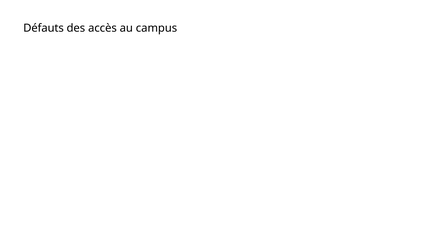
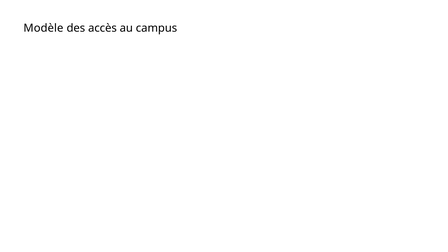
Défauts: Défauts -> Modèle
